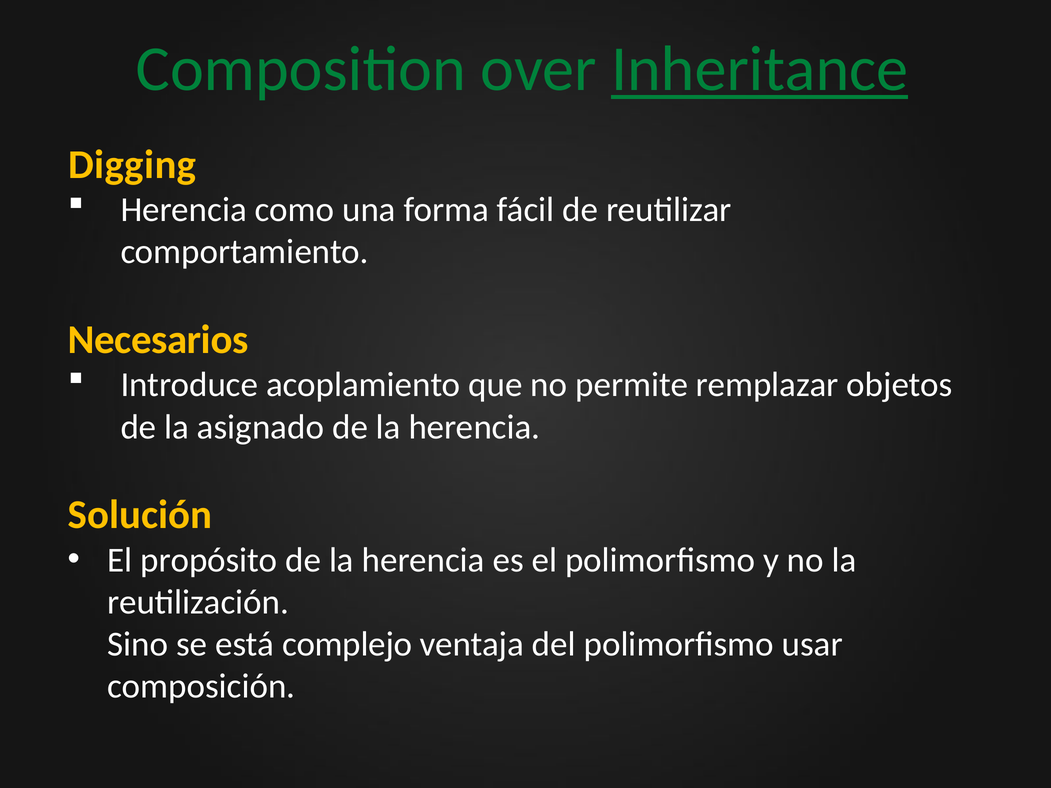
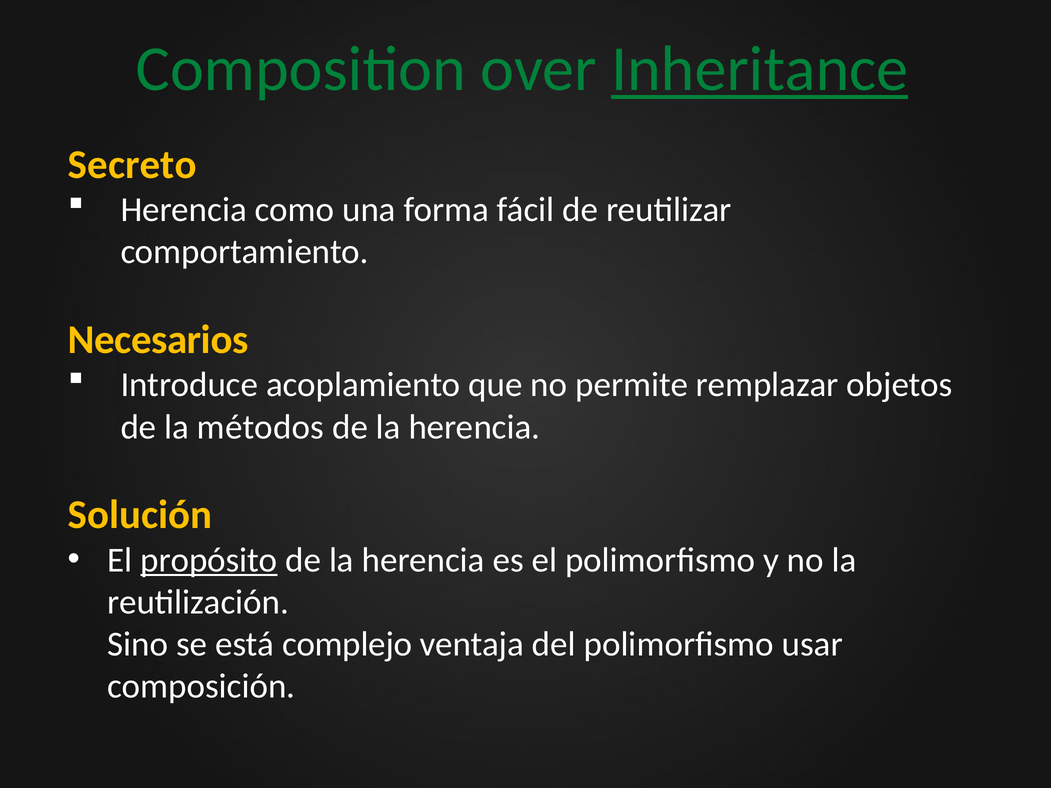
Digging: Digging -> Secreto
asignado: asignado -> métodos
propósito underline: none -> present
